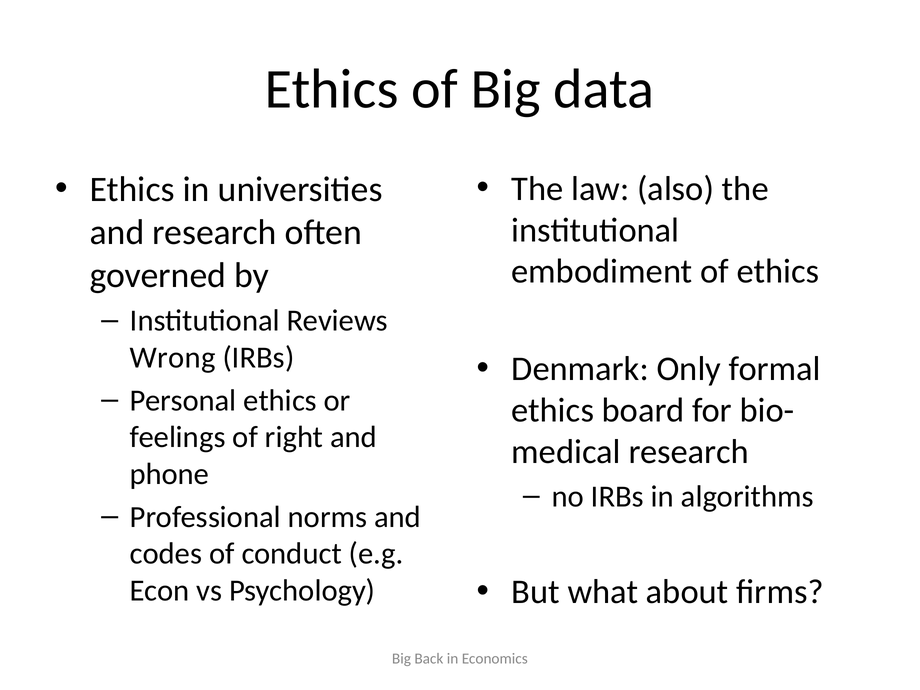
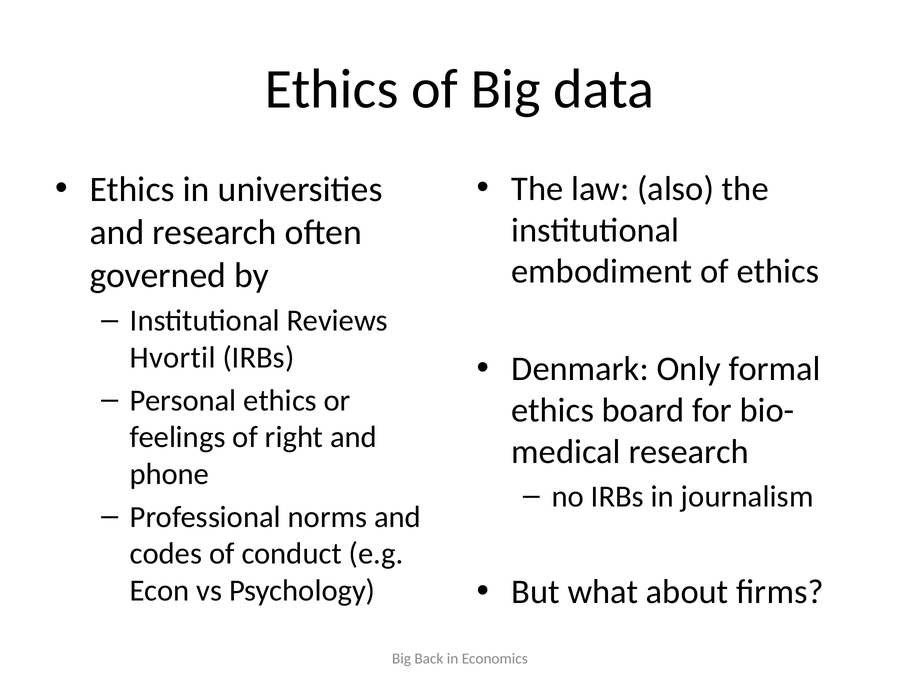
Wrong: Wrong -> Hvortil
algorithms: algorithms -> journalism
